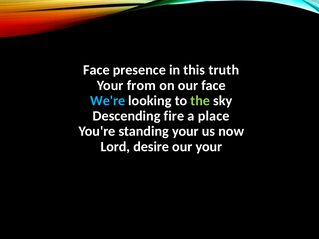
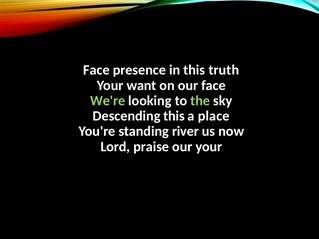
from: from -> want
We're colour: light blue -> light green
Descending fire: fire -> this
standing your: your -> river
desire: desire -> praise
